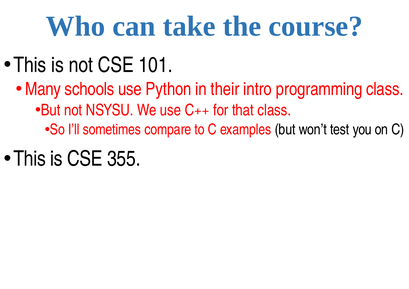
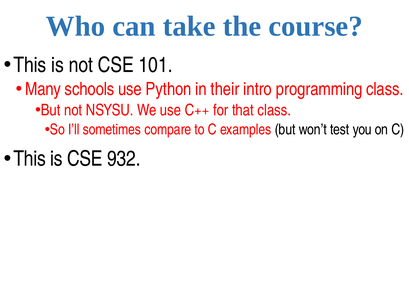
355: 355 -> 932
